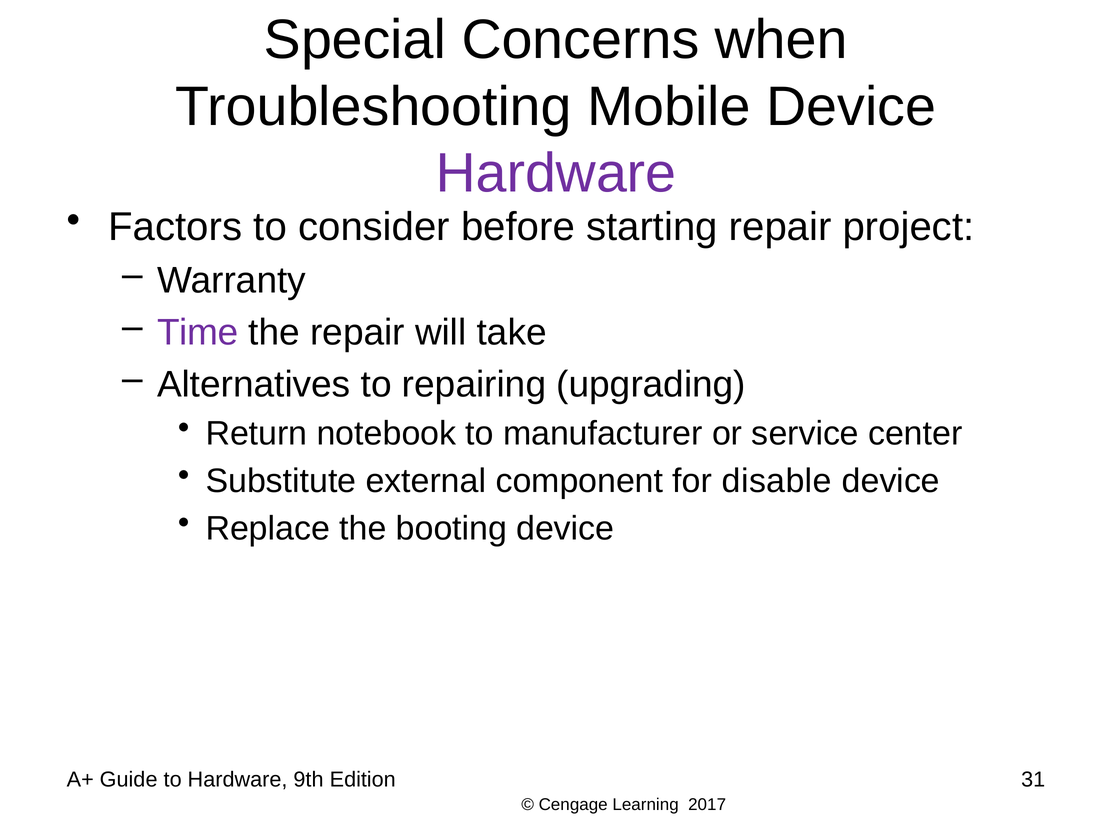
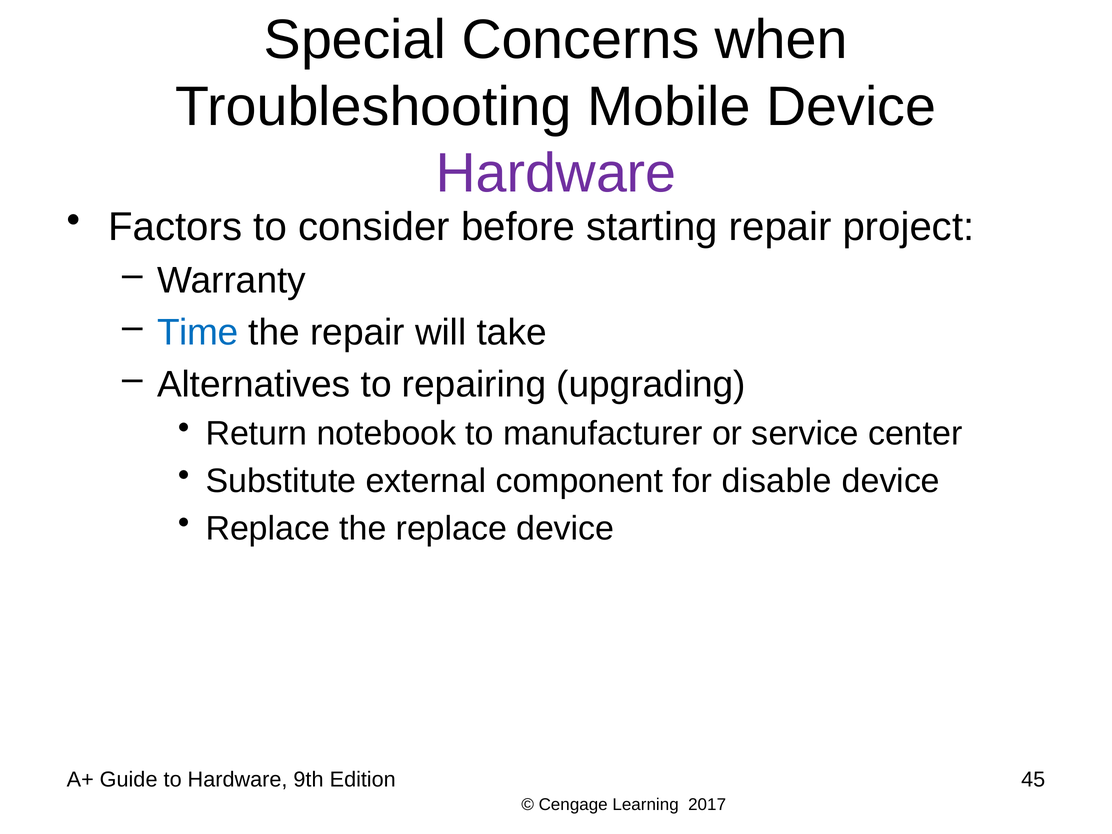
Time colour: purple -> blue
the booting: booting -> replace
31: 31 -> 45
